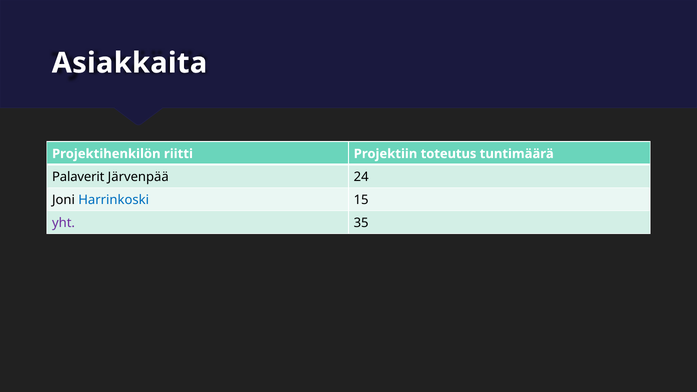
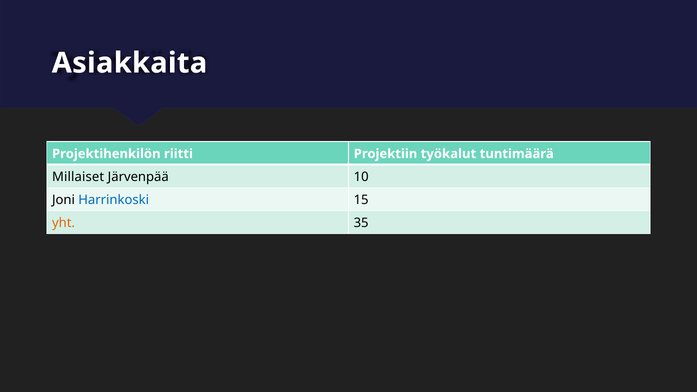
toteutus: toteutus -> työkalut
Palaverit: Palaverit -> Millaiset
24: 24 -> 10
yht colour: purple -> orange
